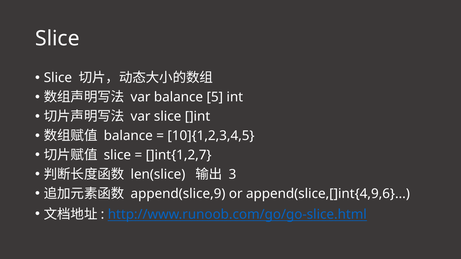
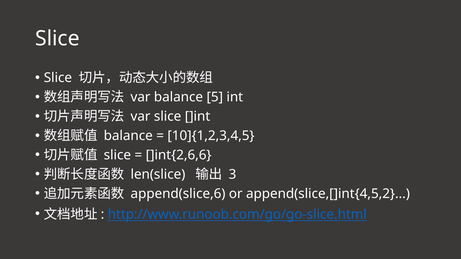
]int{1,2,7: ]int{1,2,7 -> ]int{2,6,6
append(slice,9: append(slice,9 -> append(slice,6
append(slice,[]int{4,9,6: append(slice,[]int{4,9,6 -> append(slice,[]int{4,5,2
